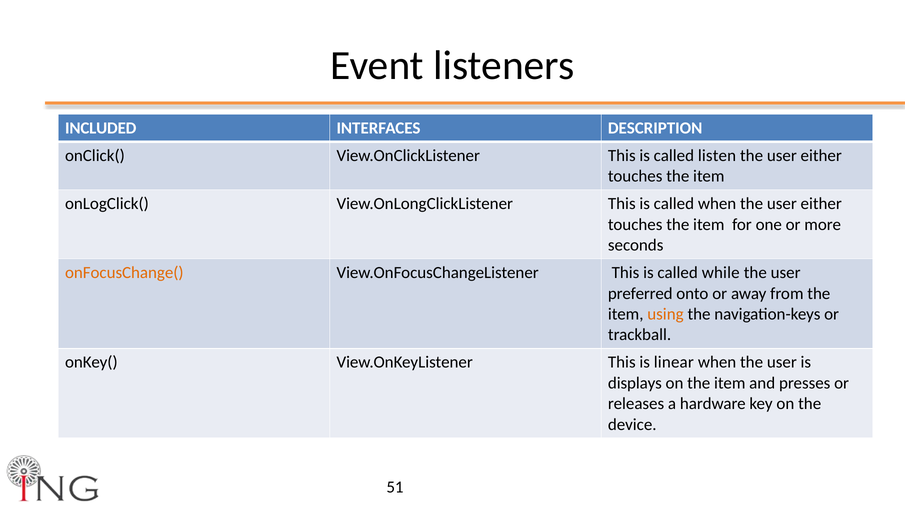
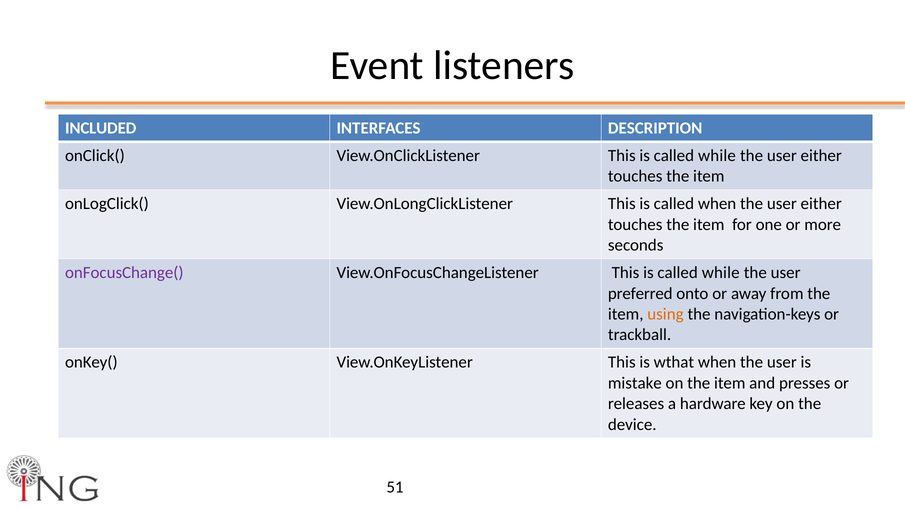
listen at (717, 156): listen -> while
onFocusChange( colour: orange -> purple
linear: linear -> wthat
displays: displays -> mistake
